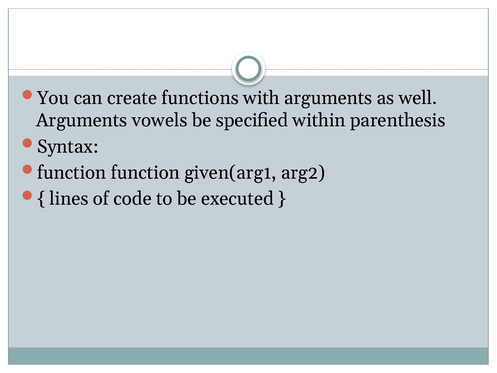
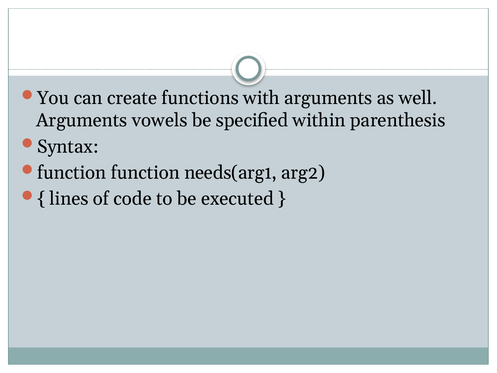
given(arg1: given(arg1 -> needs(arg1
